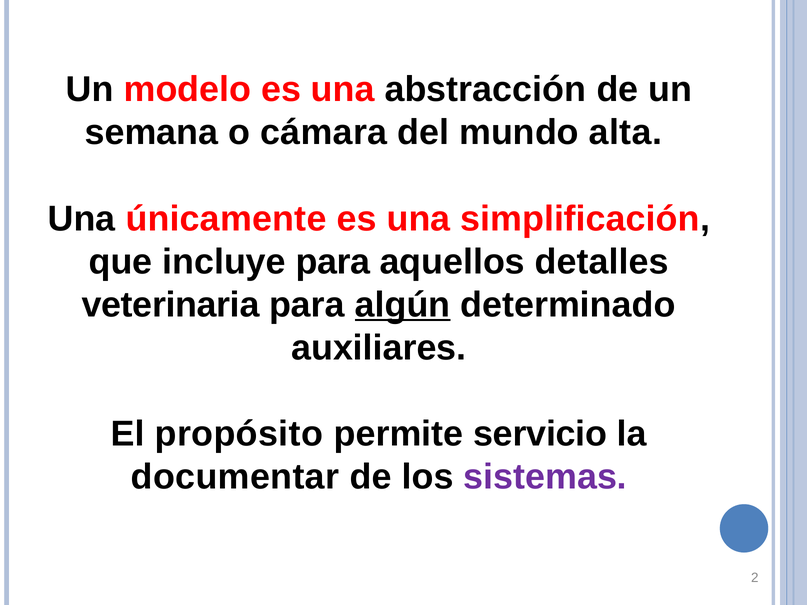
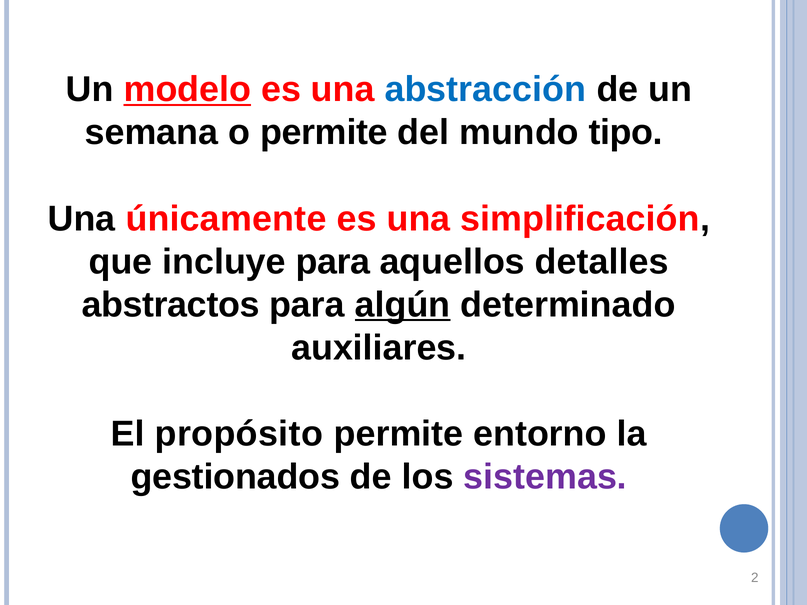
modelo underline: none -> present
abstracción colour: black -> blue
o cámara: cámara -> permite
alta: alta -> tipo
veterinaria: veterinaria -> abstractos
servicio: servicio -> entorno
documentar: documentar -> gestionados
